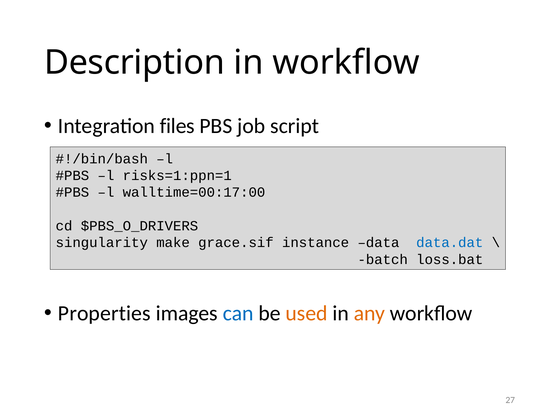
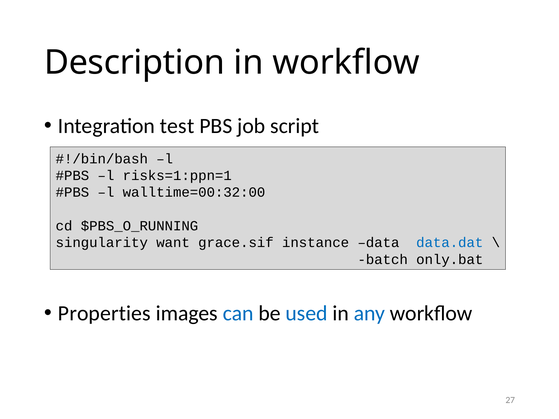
files: files -> test
walltime=00:17:00: walltime=00:17:00 -> walltime=00:32:00
$PBS_O_DRIVERS: $PBS_O_DRIVERS -> $PBS_O_RUNNING
make: make -> want
loss.bat: loss.bat -> only.bat
used colour: orange -> blue
any colour: orange -> blue
